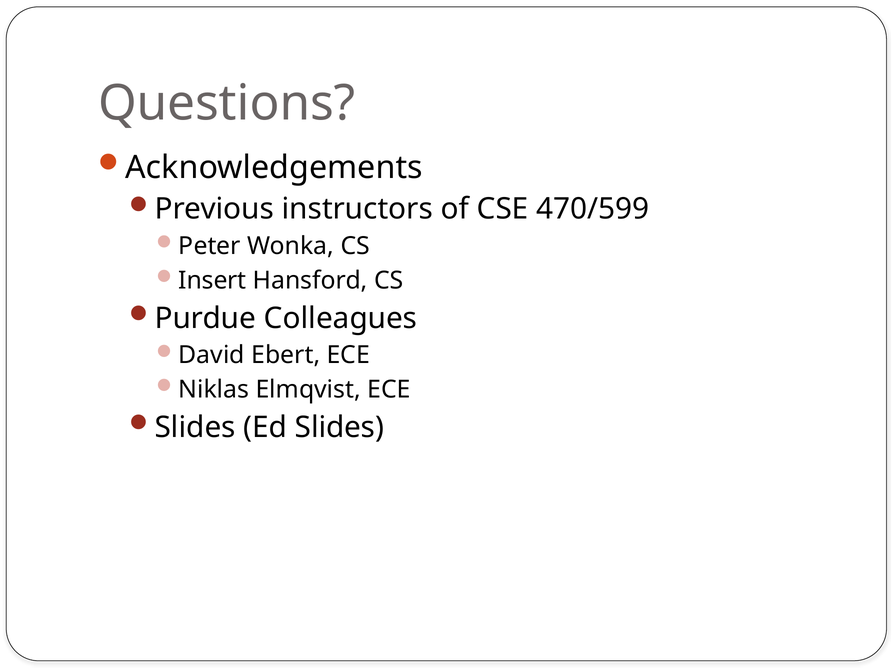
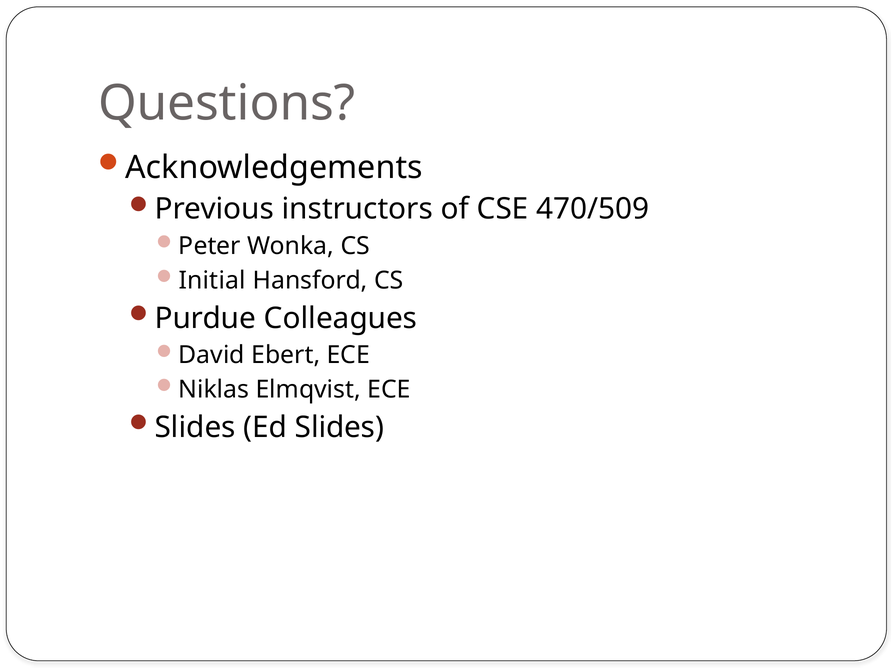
470/599: 470/599 -> 470/509
Insert: Insert -> Initial
